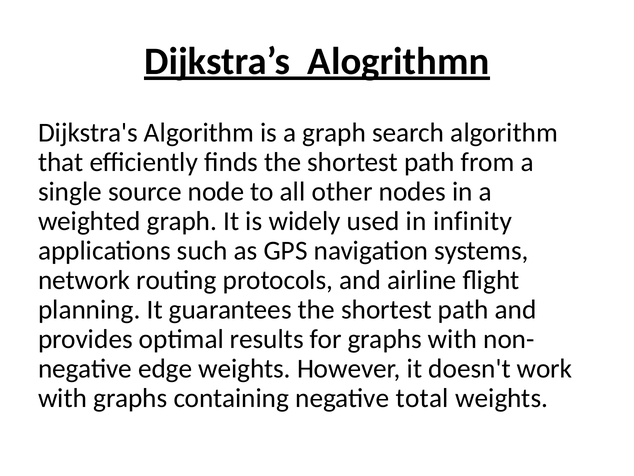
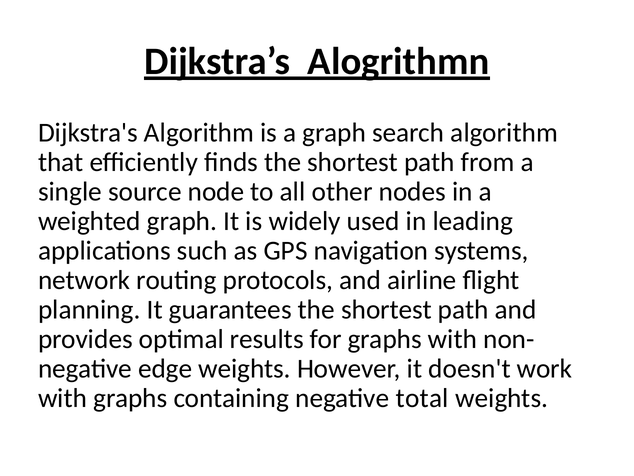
infinity: infinity -> leading
